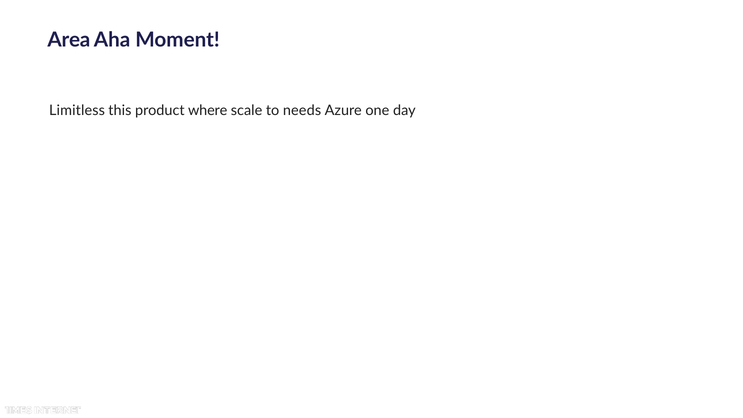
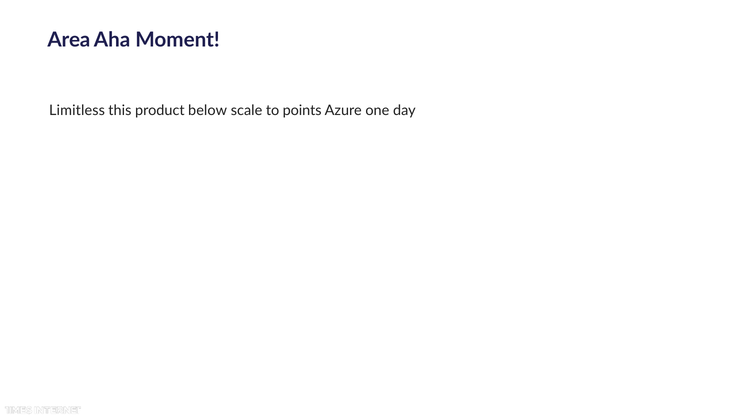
where: where -> below
needs: needs -> points
